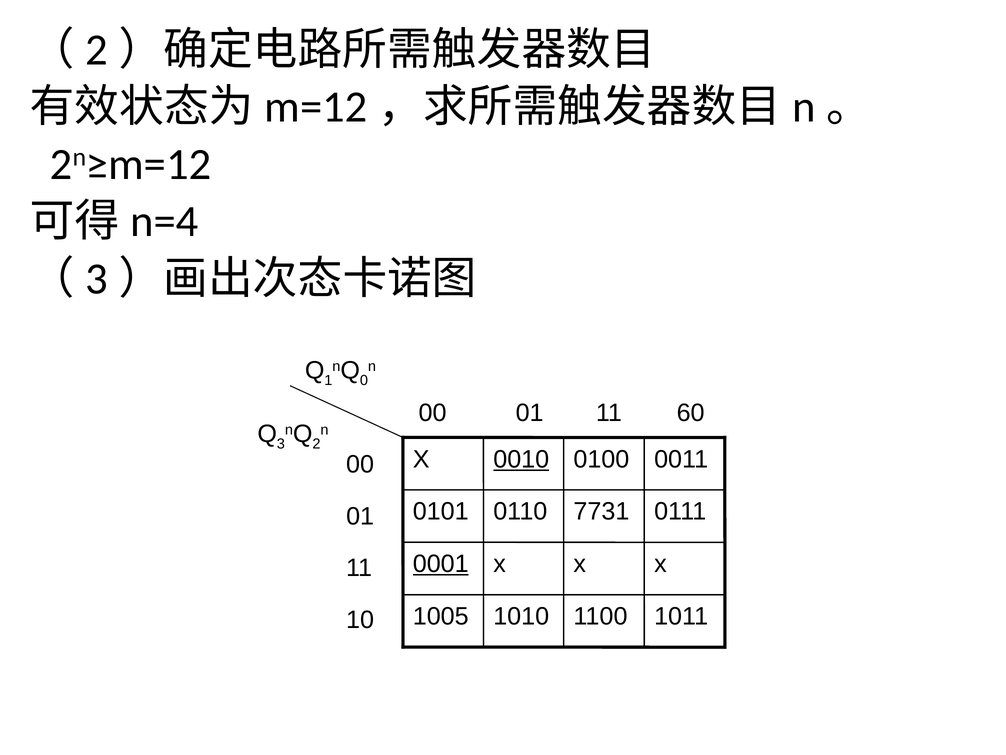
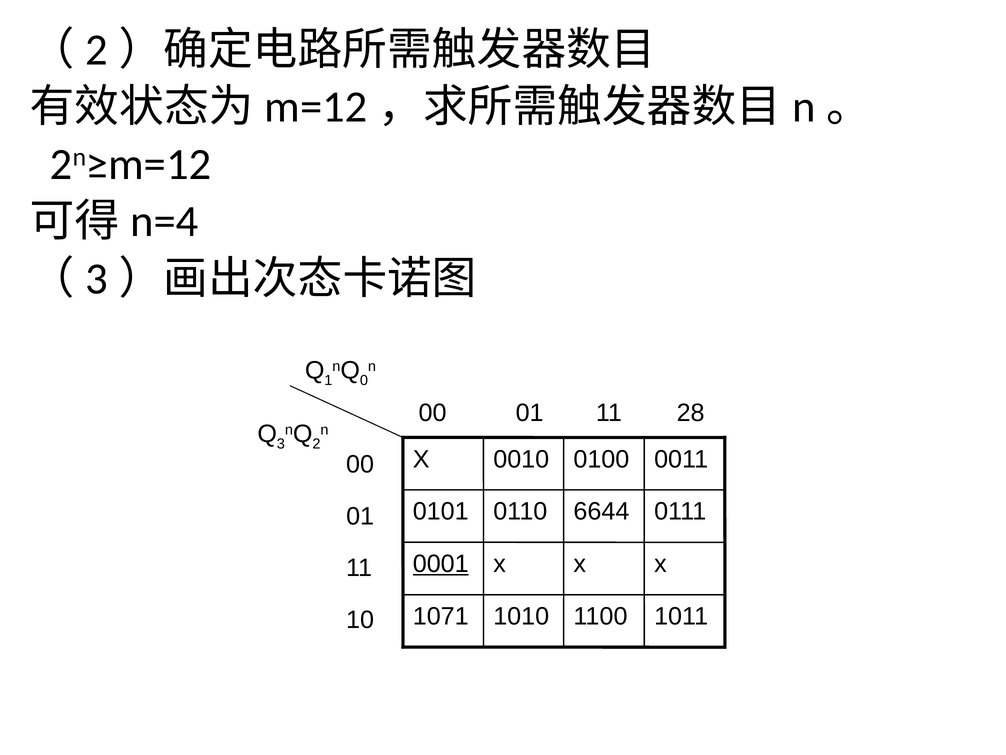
60: 60 -> 28
0010 underline: present -> none
7731: 7731 -> 6644
1005: 1005 -> 1071
